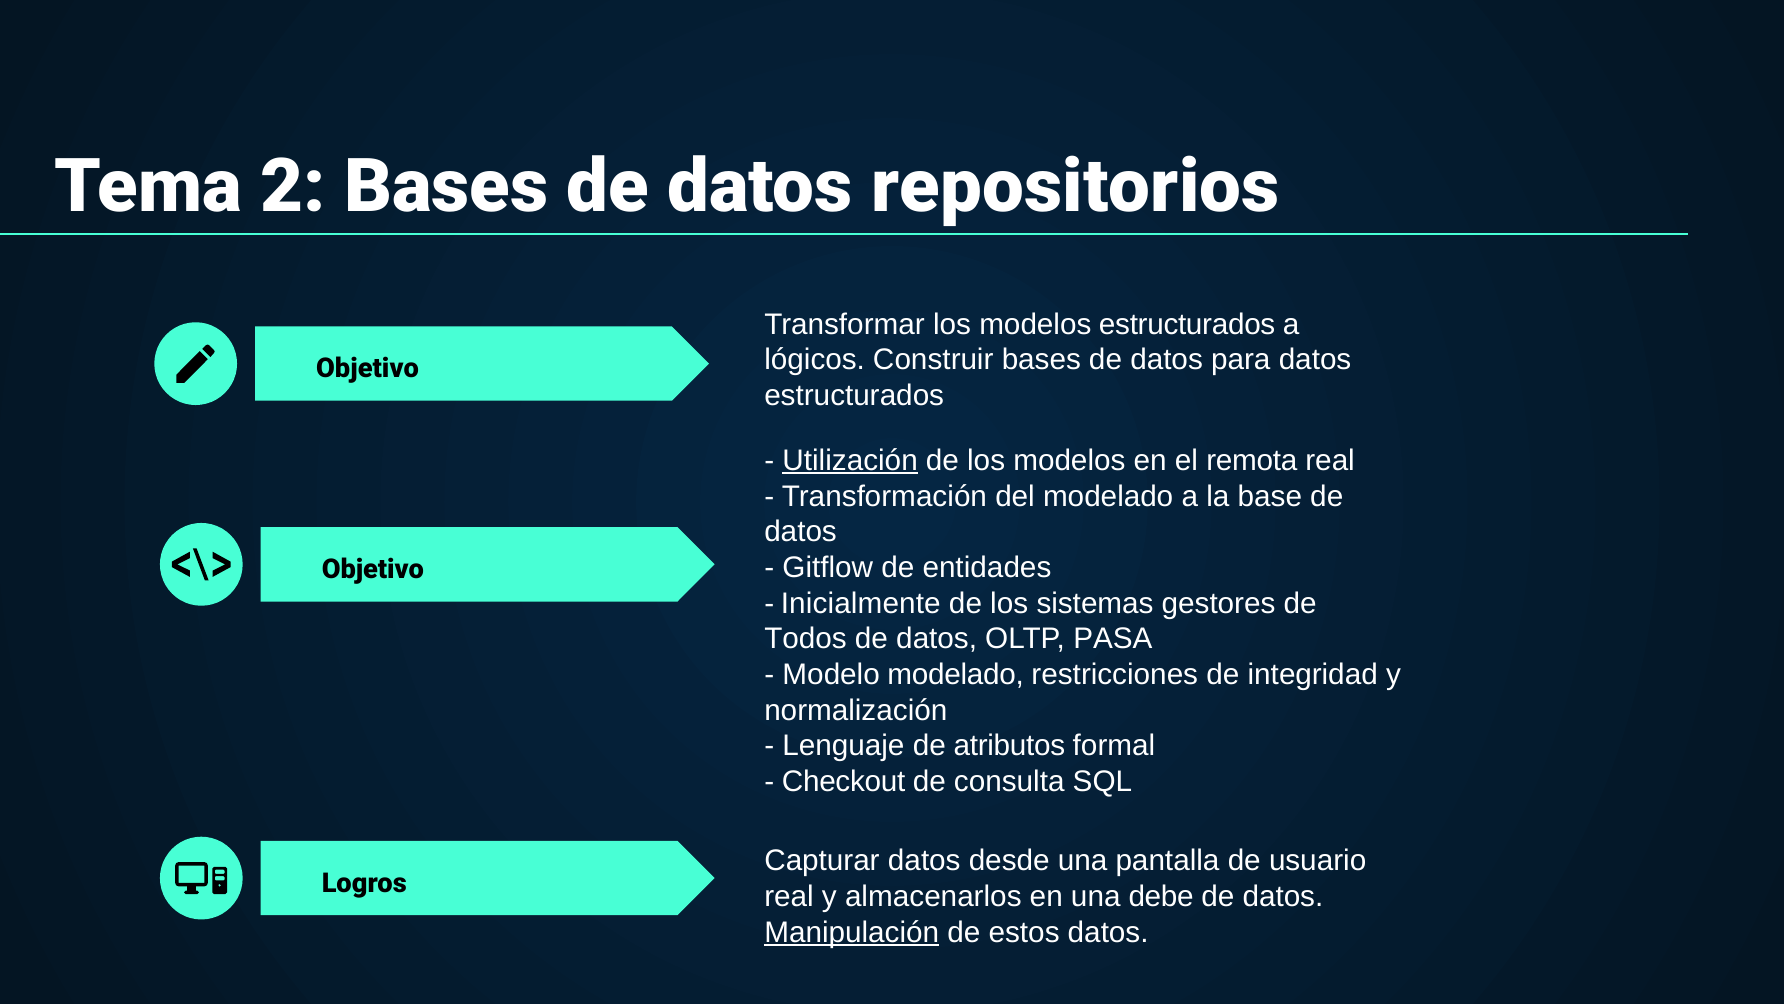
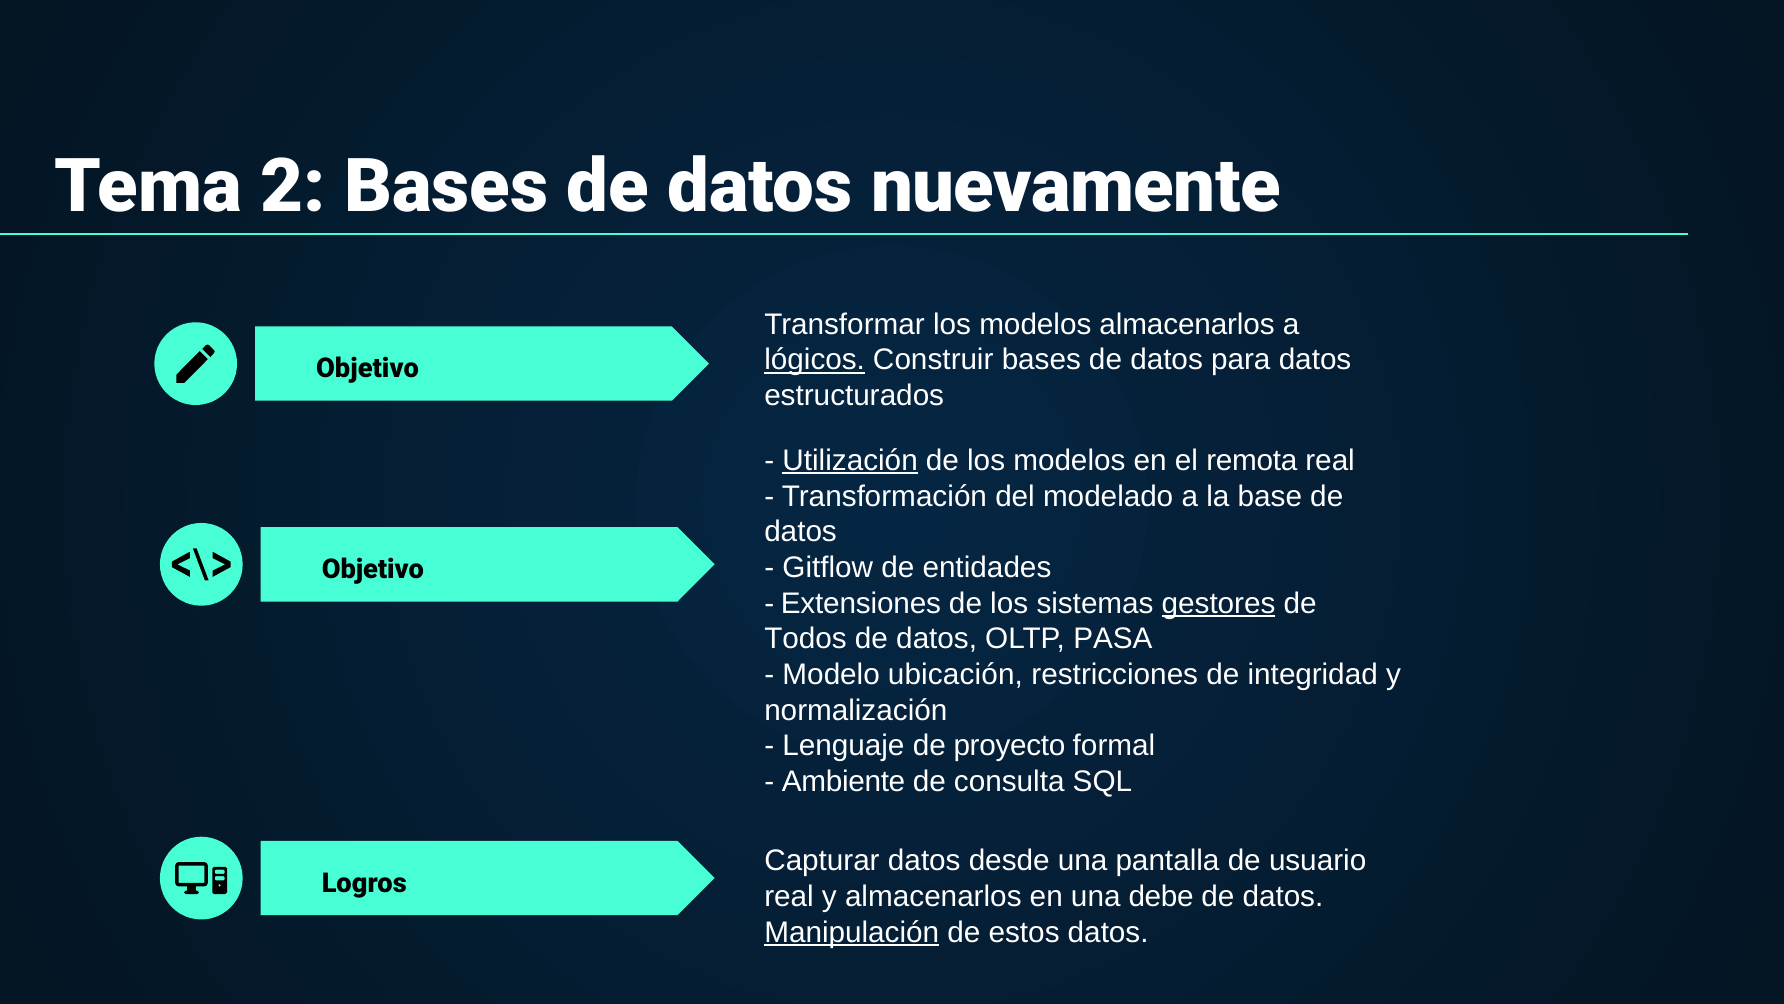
repositorios: repositorios -> nuevamente
modelos estructurados: estructurados -> almacenarlos
lógicos underline: none -> present
Inicialmente: Inicialmente -> Extensiones
gestores underline: none -> present
Modelo modelado: modelado -> ubicación
atributos: atributos -> proyecto
Checkout: Checkout -> Ambiente
